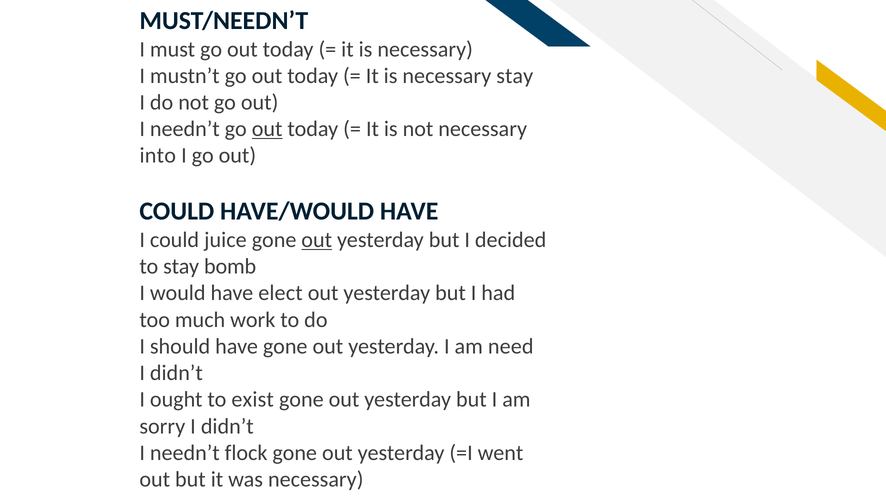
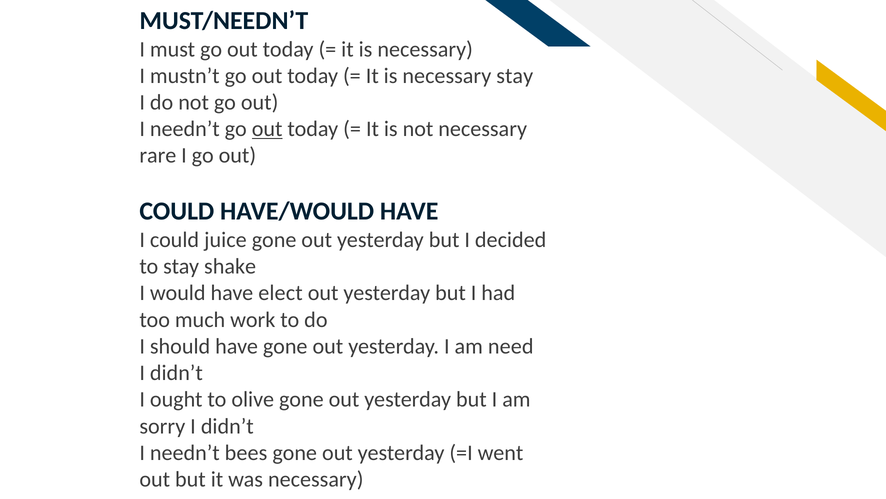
into: into -> rare
out at (317, 240) underline: present -> none
bomb: bomb -> shake
exist: exist -> olive
flock: flock -> bees
